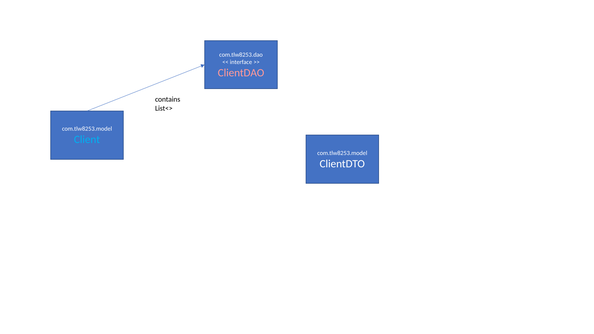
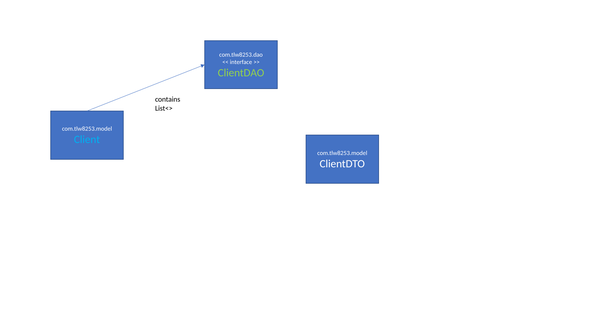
ClientDAO colour: pink -> light green
